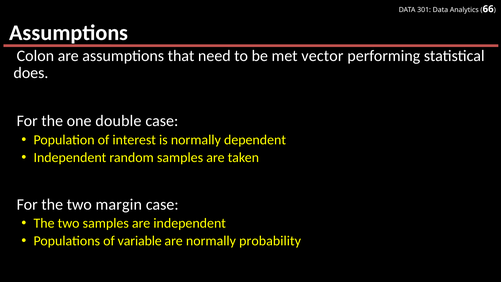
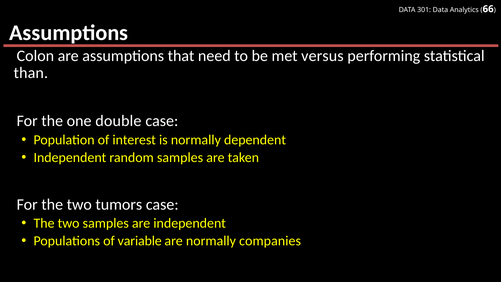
vector: vector -> versus
does: does -> than
margin: margin -> tumors
probability: probability -> companies
